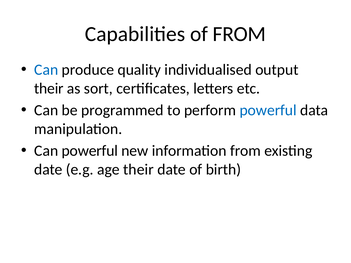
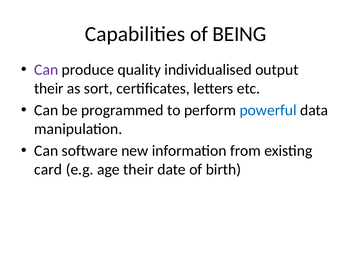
of FROM: FROM -> BEING
Can at (46, 70) colour: blue -> purple
Can powerful: powerful -> software
date at (48, 170): date -> card
